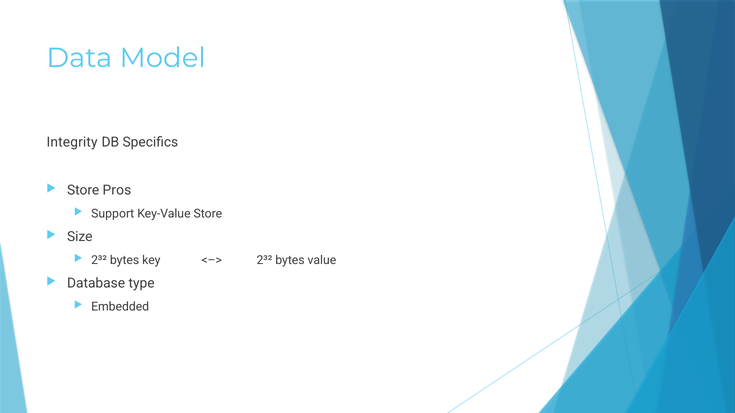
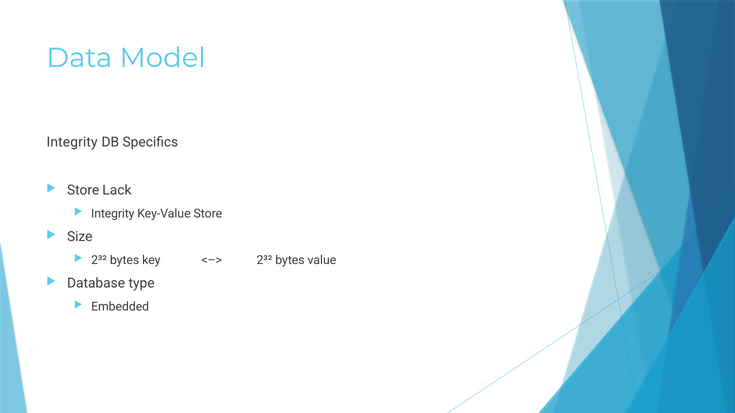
Pros: Pros -> Lack
Support at (113, 214): Support -> Integrity
